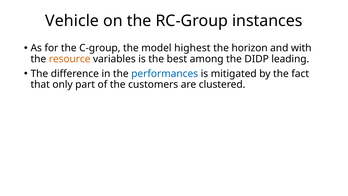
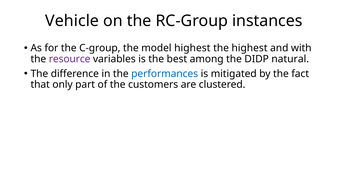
the horizon: horizon -> highest
resource colour: orange -> purple
leading: leading -> natural
